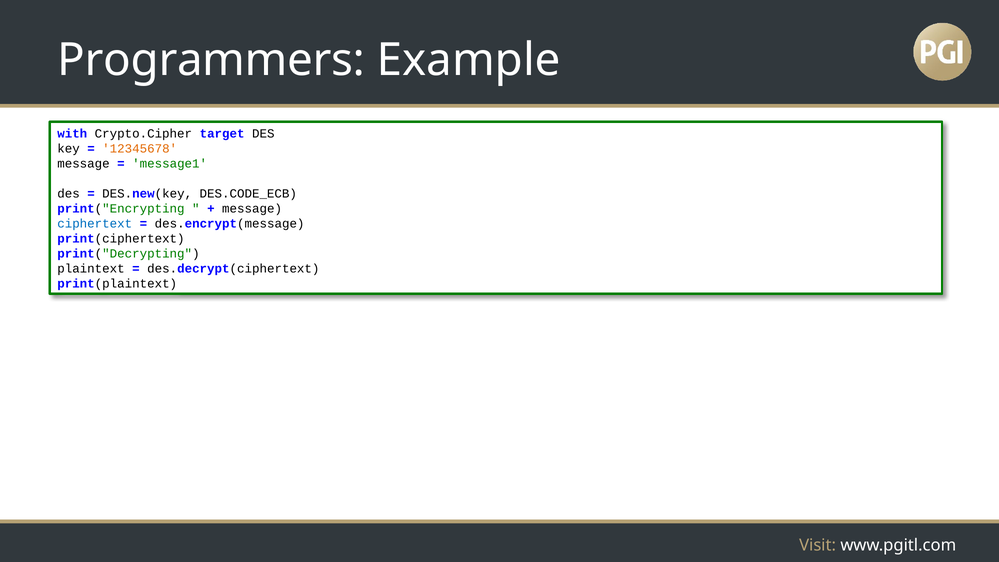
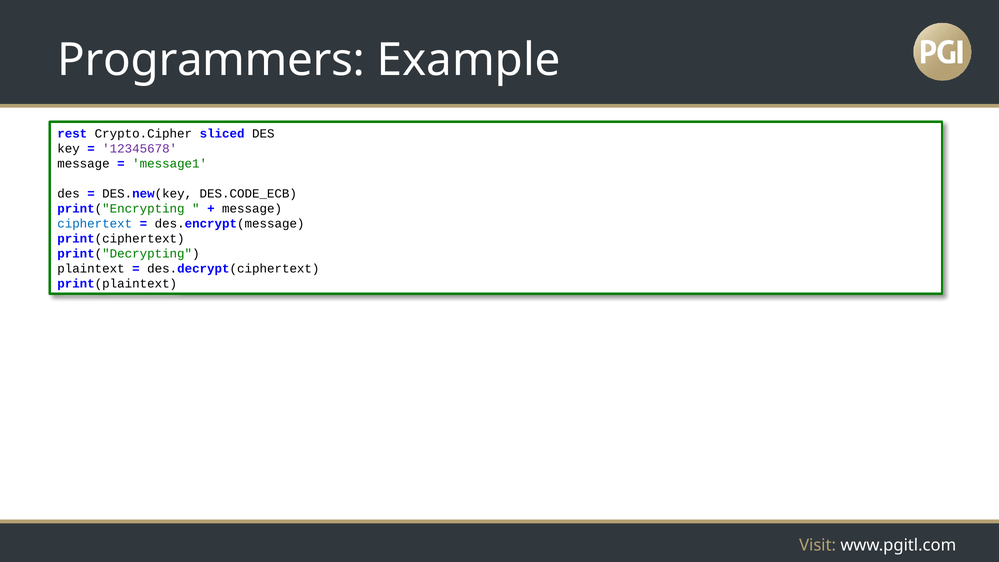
with: with -> rest
target: target -> sliced
12345678 colour: orange -> purple
